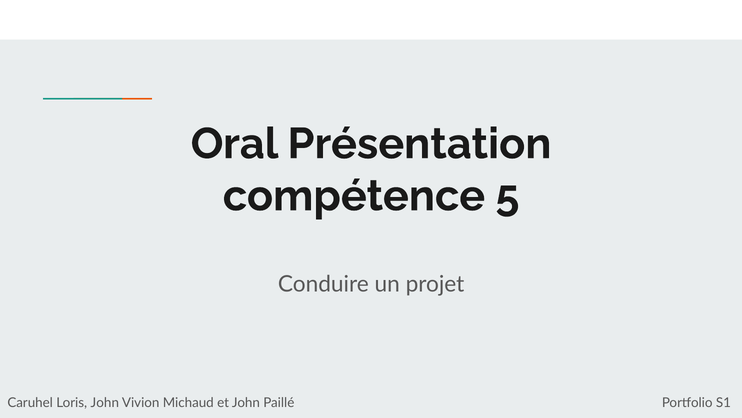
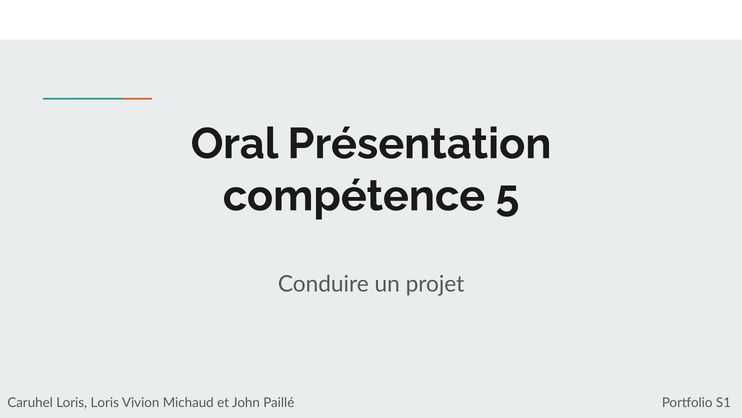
Loris John: John -> Loris
